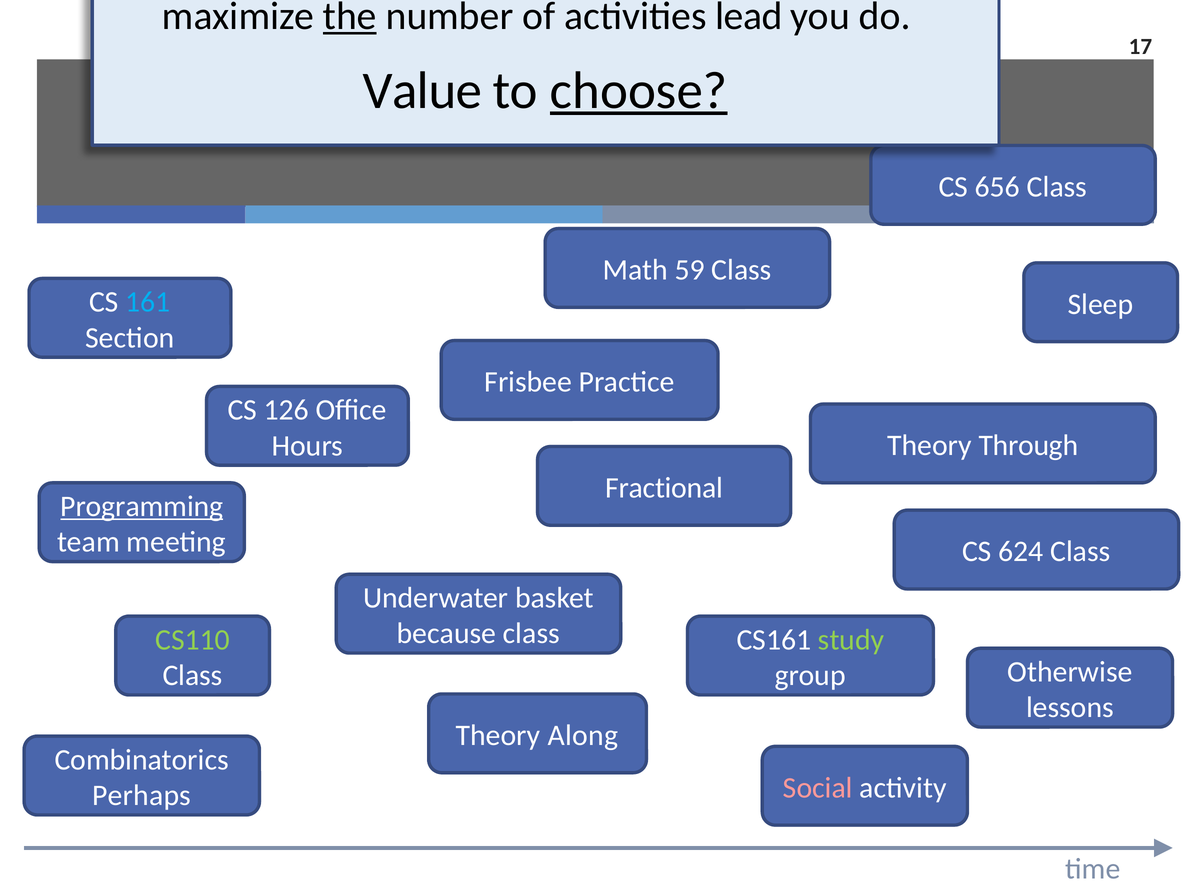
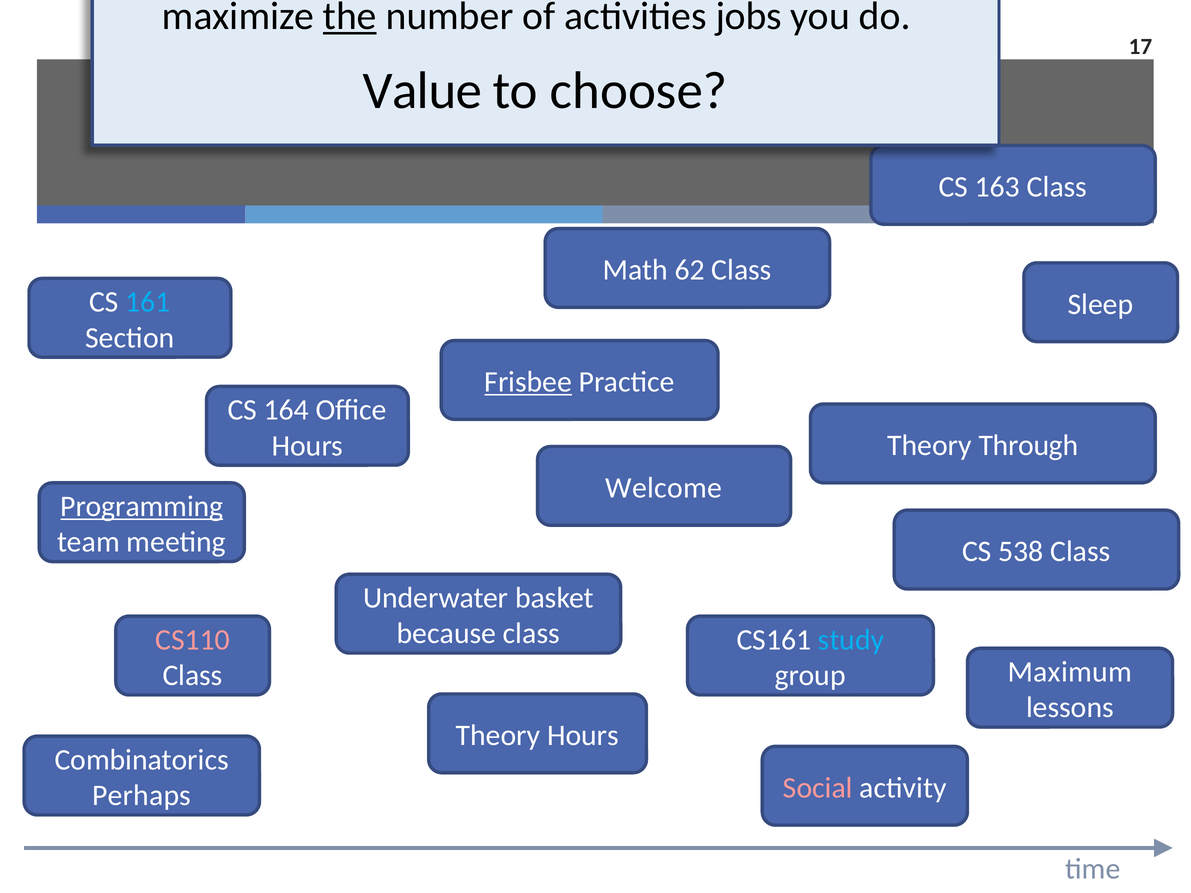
lead: lead -> jobs
choose underline: present -> none
656: 656 -> 163
59: 59 -> 62
Frisbee underline: none -> present
126: 126 -> 164
Fractional: Fractional -> Welcome
624: 624 -> 538
CS110 colour: light green -> pink
study colour: light green -> light blue
Otherwise: Otherwise -> Maximum
Theory Along: Along -> Hours
